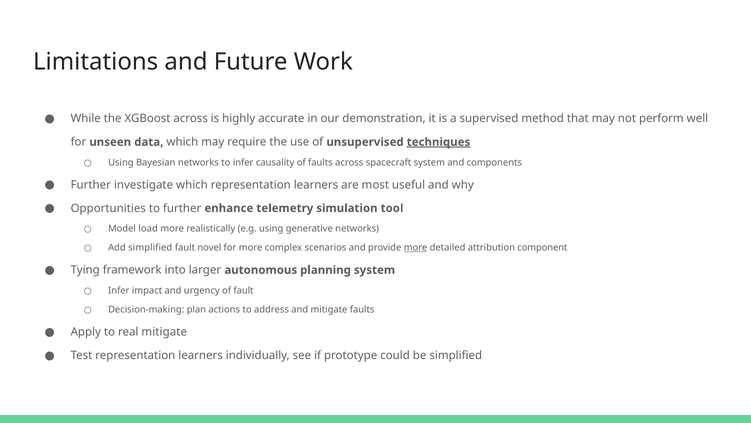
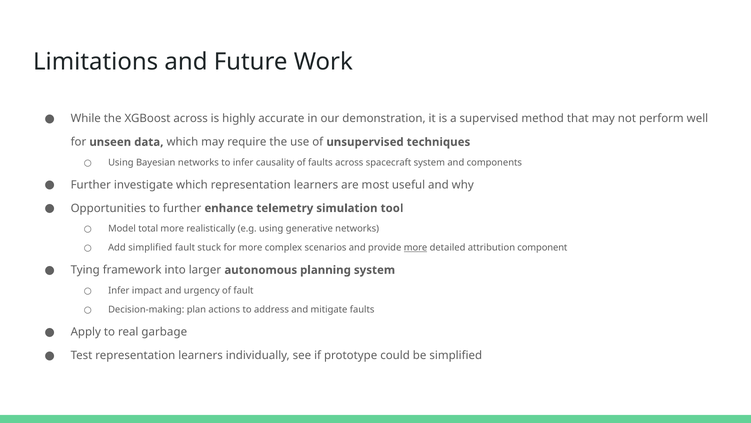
techniques underline: present -> none
load: load -> total
novel: novel -> stuck
real mitigate: mitigate -> garbage
